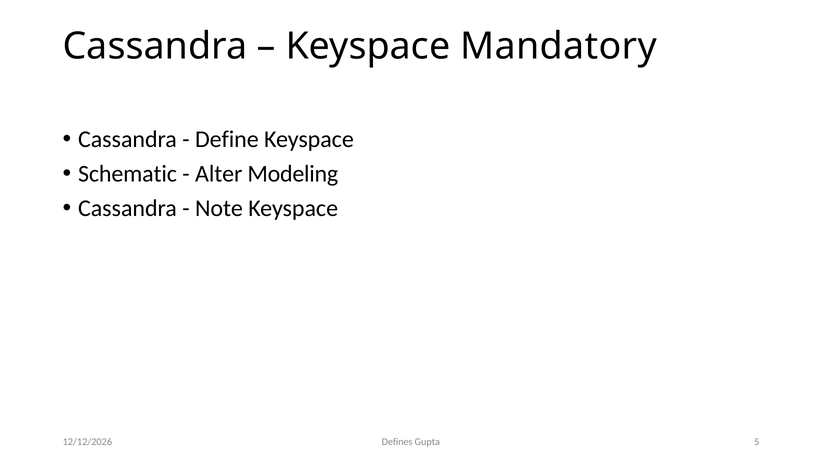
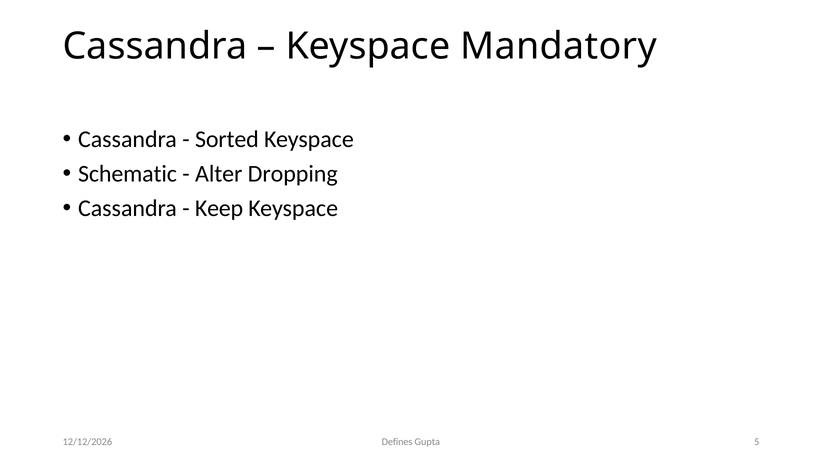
Define: Define -> Sorted
Modeling: Modeling -> Dropping
Note: Note -> Keep
